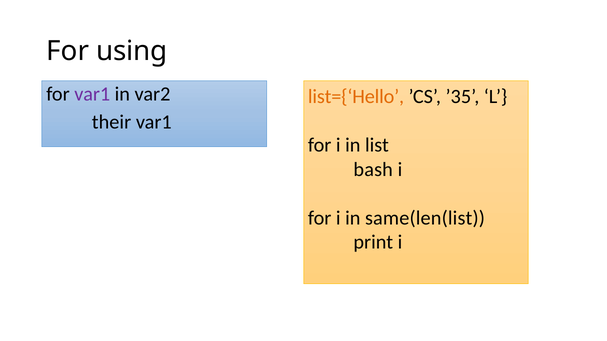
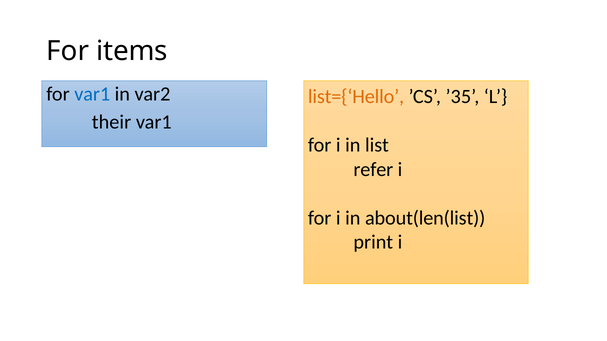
using: using -> items
var1 at (92, 94) colour: purple -> blue
bash: bash -> refer
same(len(list: same(len(list -> about(len(list
